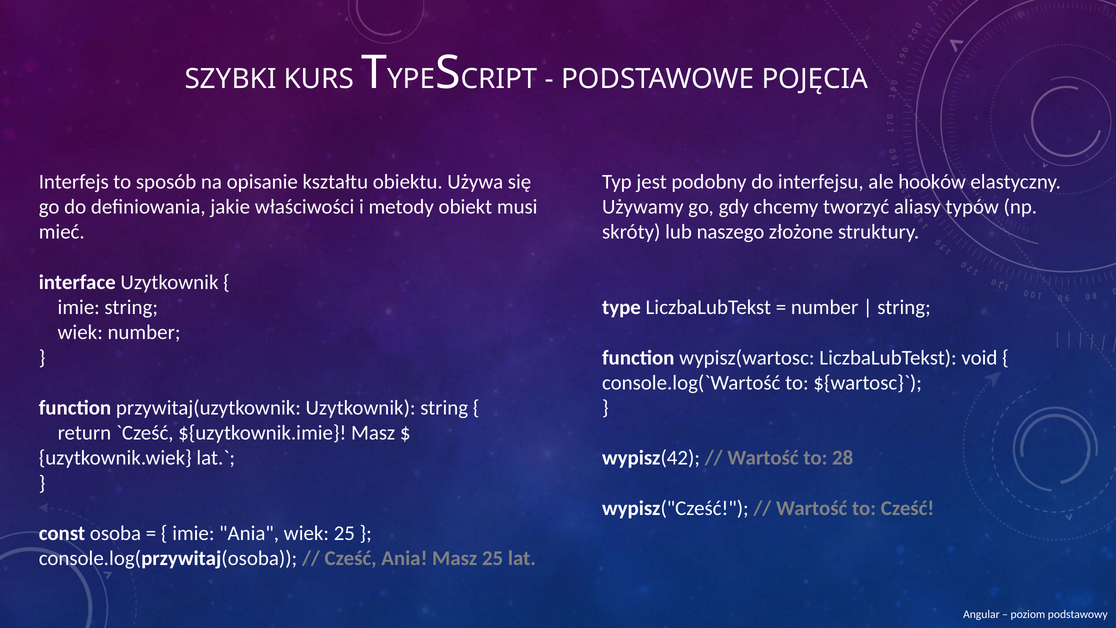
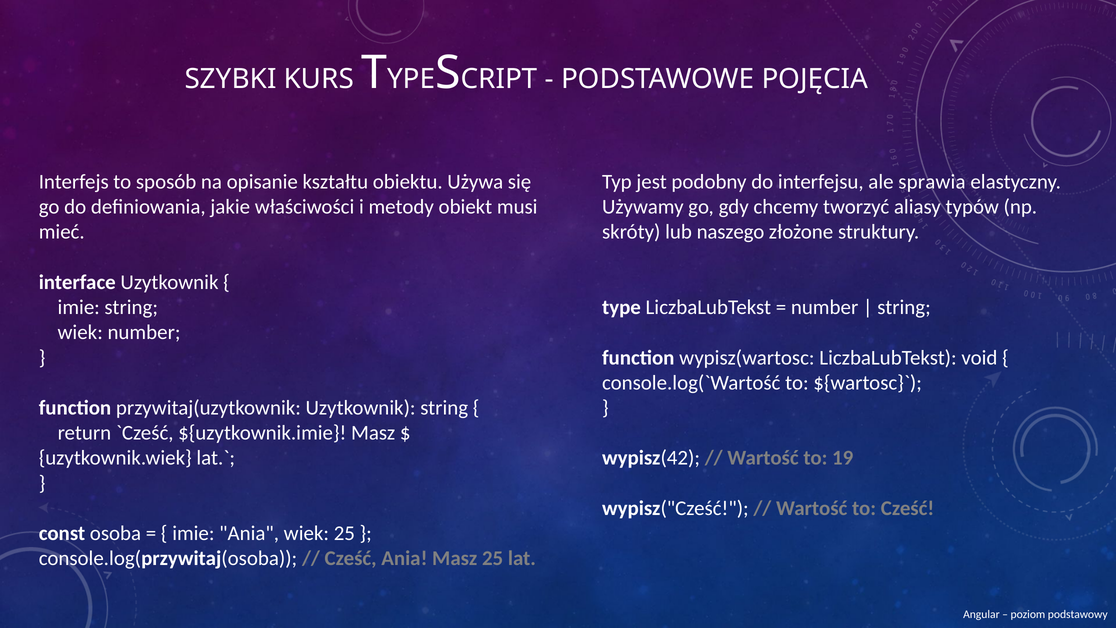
hooków: hooków -> sprawia
28: 28 -> 19
